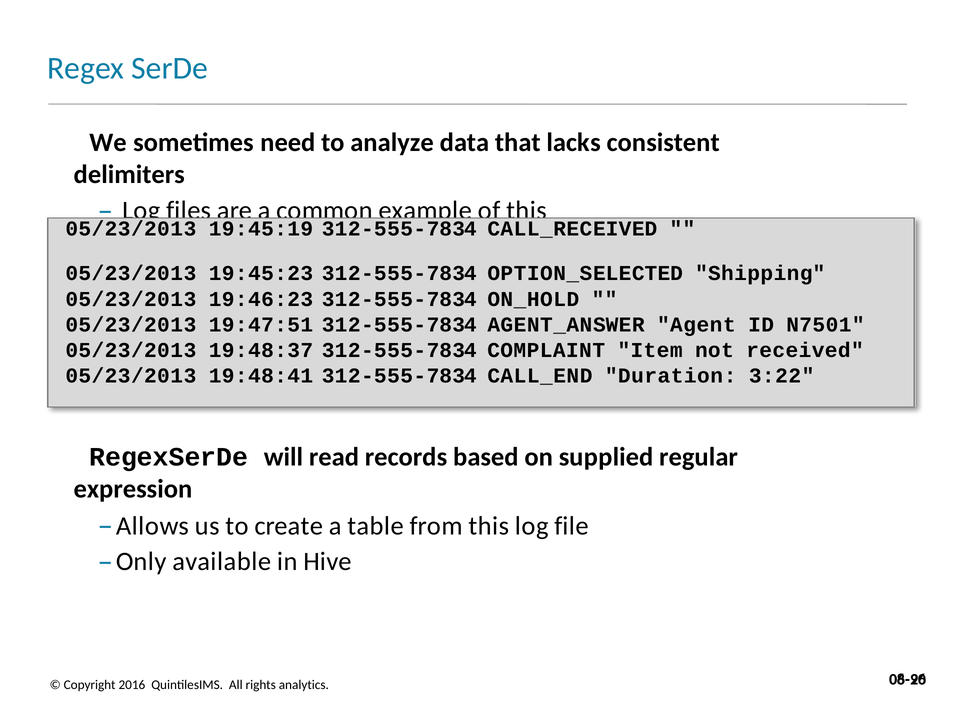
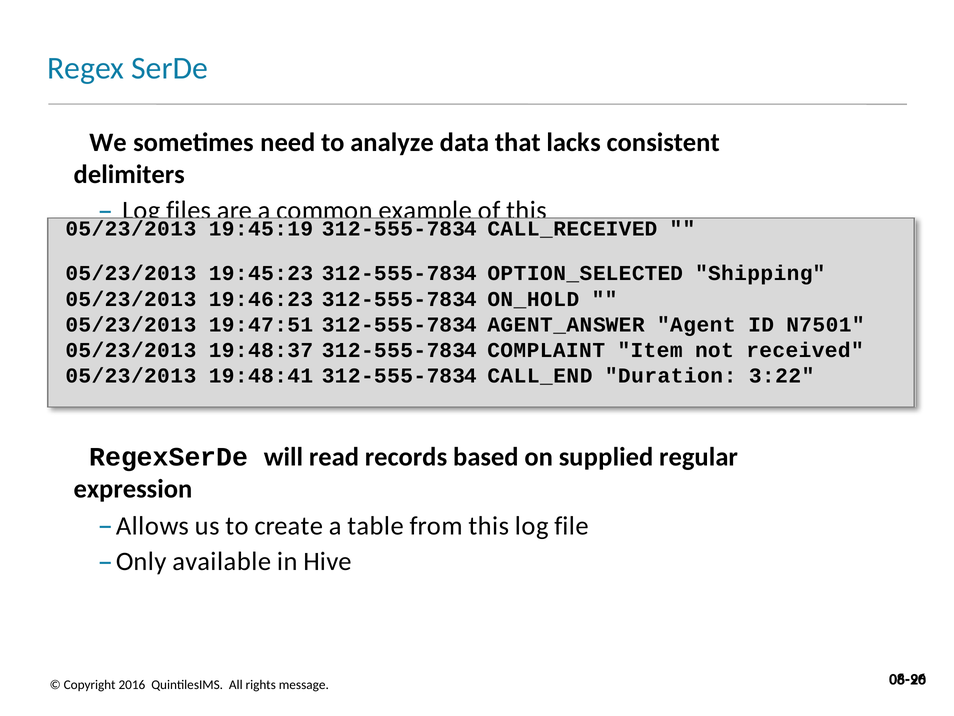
analytics: analytics -> message
